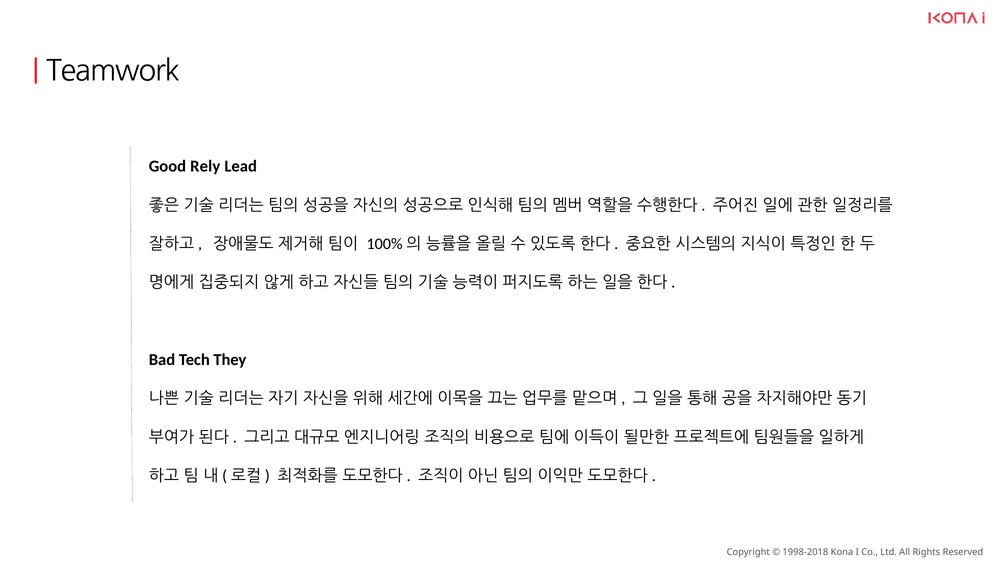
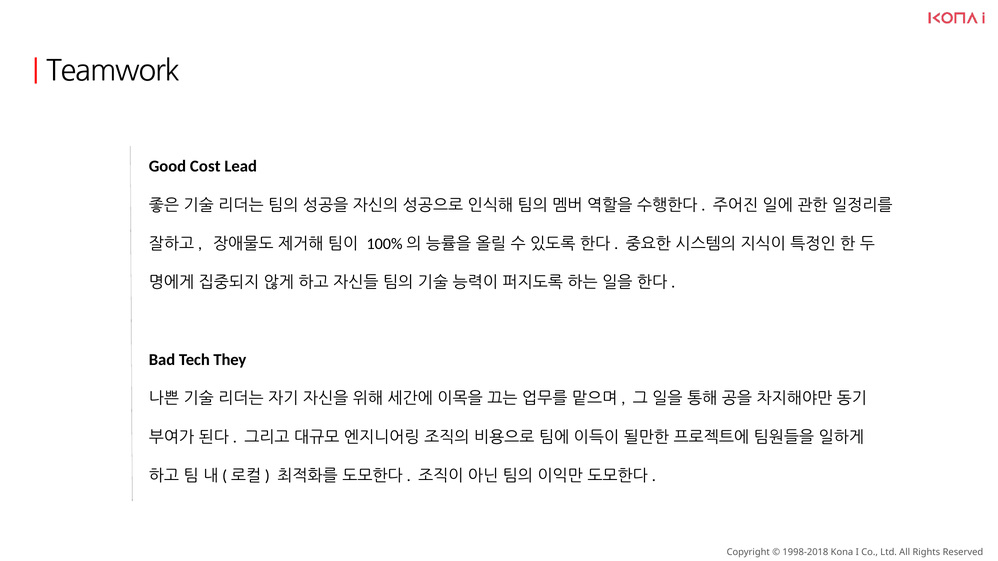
Rely: Rely -> Cost
